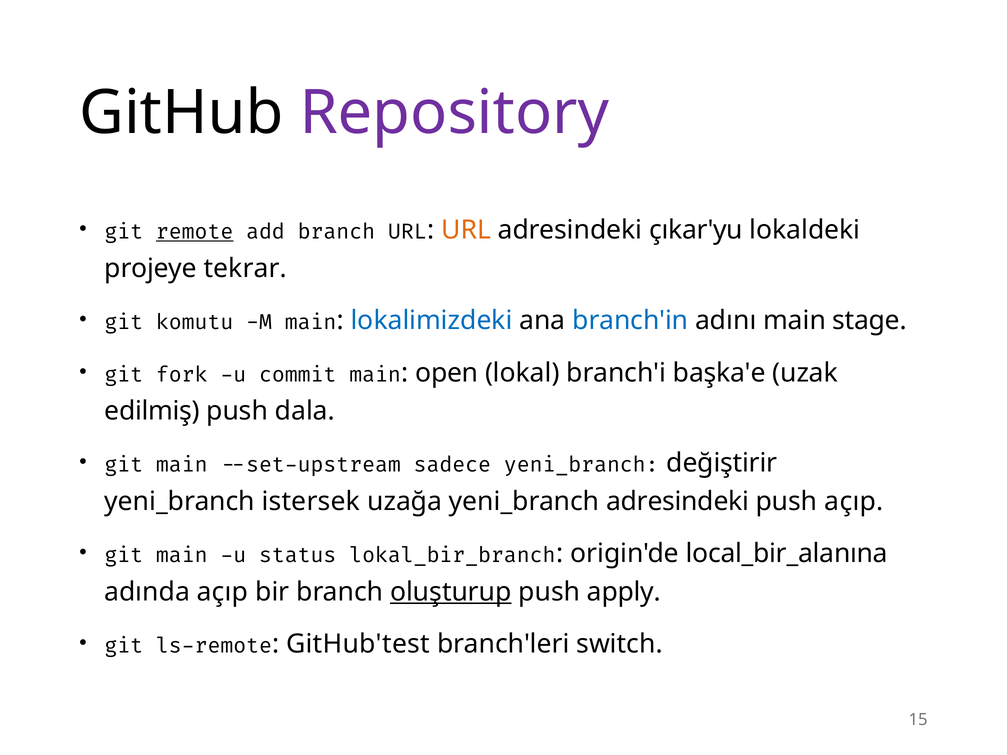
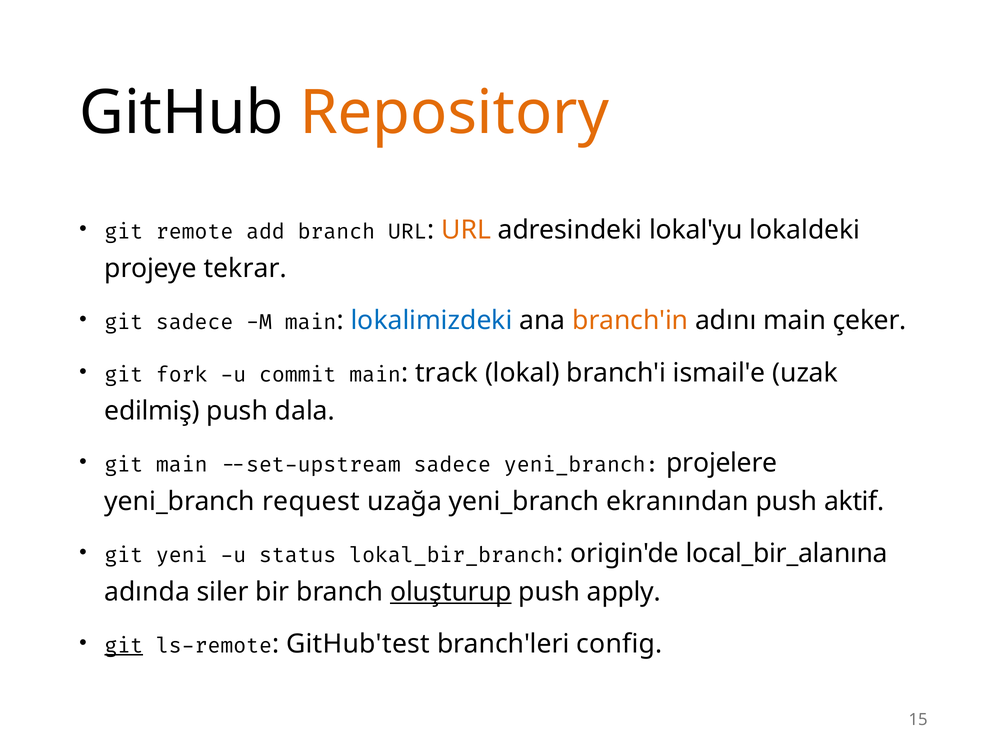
Repository colour: purple -> orange
remote underline: present -> none
çıkar'yu: çıkar'yu -> lokal'yu
git komutu: komutu -> sadece
branch'in colour: blue -> orange
stage: stage -> çeker
open: open -> track
başka'e: başka'e -> ismail'e
değiştirir: değiştirir -> projelere
istersek: istersek -> request
yeni_branch adresindeki: adresindeki -> ekranından
push açıp: açıp -> aktif
main at (182, 556): main -> yeni
adında açıp: açıp -> siler
git at (124, 646) underline: none -> present
switch: switch -> config
